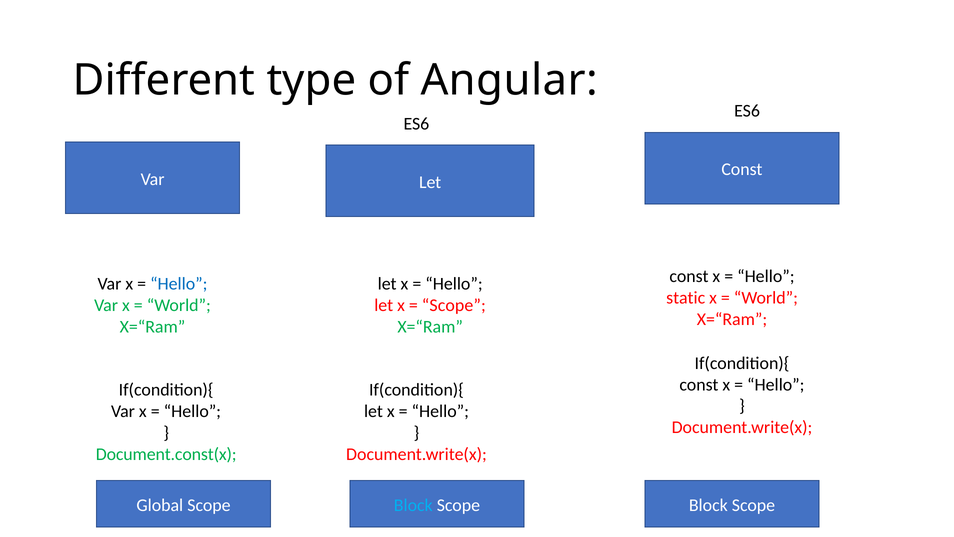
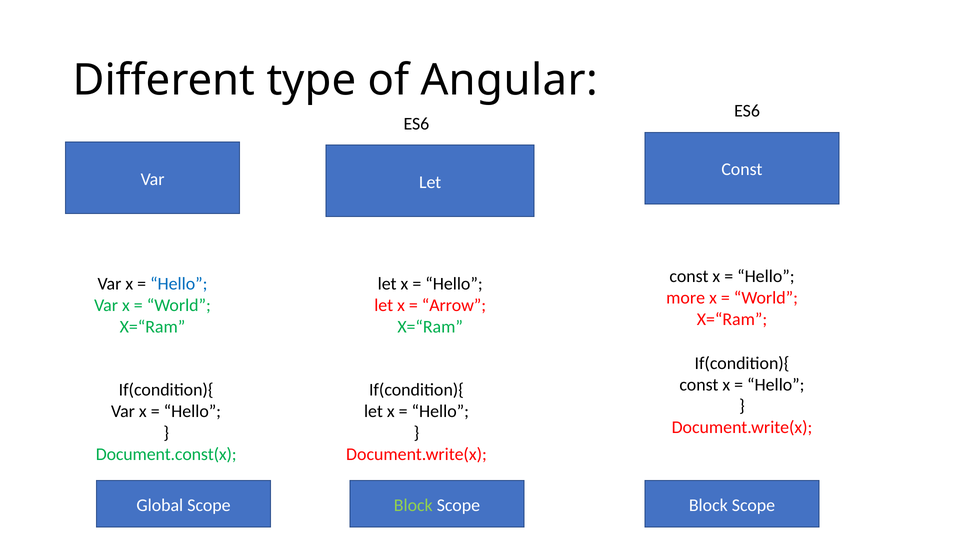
static: static -> more
Scope at (454, 305): Scope -> Arrow
Block at (413, 505) colour: light blue -> light green
